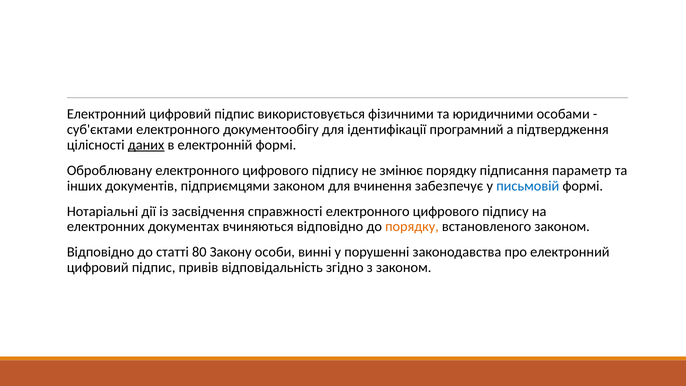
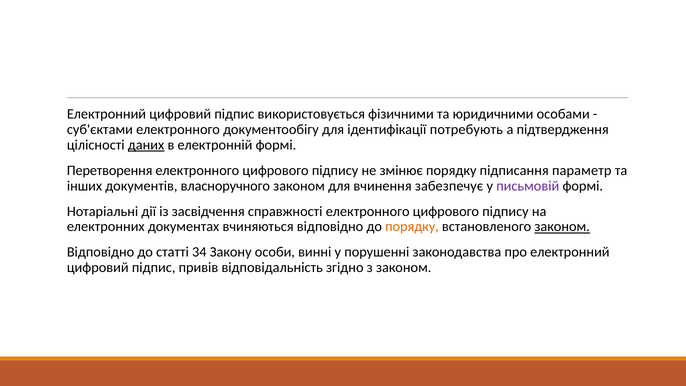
програмний: програмний -> потребують
Оброблювану: Оброблювану -> Перетворення
підприємцями: підприємцями -> власноручного
письмовій colour: blue -> purple
законом at (562, 227) underline: none -> present
80: 80 -> 34
